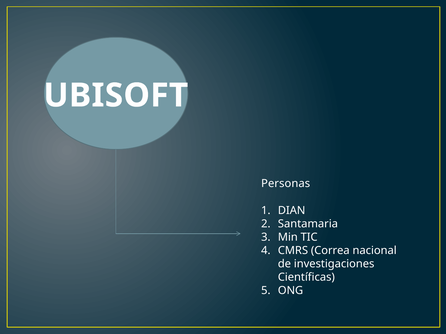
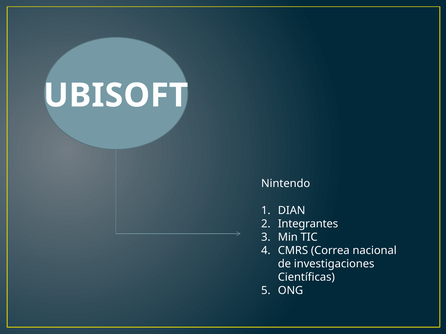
Personas: Personas -> Nintendo
Santamaria: Santamaria -> Integrantes
